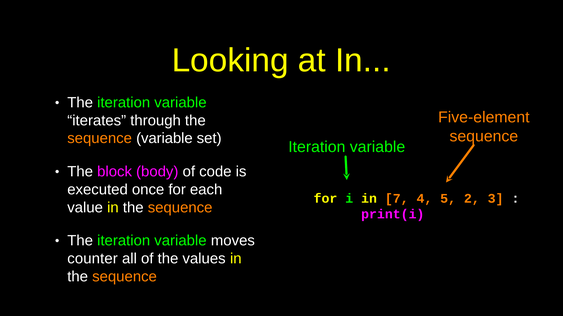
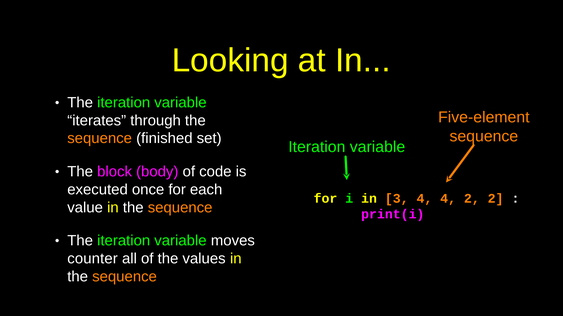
sequence variable: variable -> finished
7: 7 -> 3
4 5: 5 -> 4
2 3: 3 -> 2
